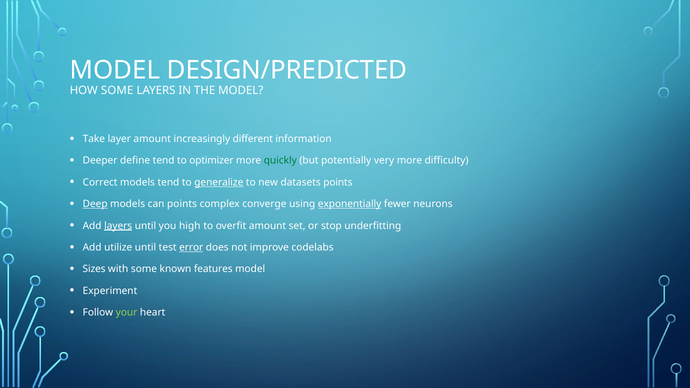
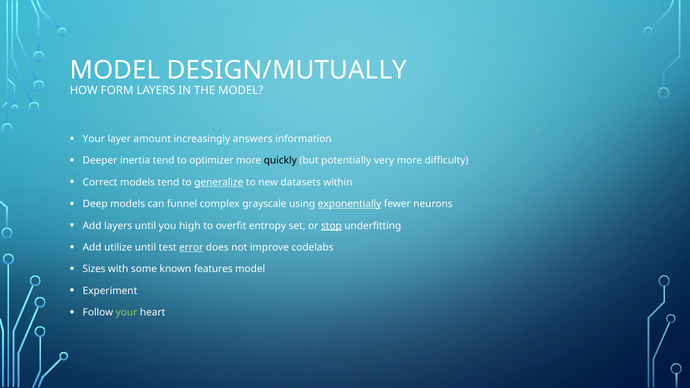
DESIGN/PREDICTED: DESIGN/PREDICTED -> DESIGN/MUTUALLY
HOW SOME: SOME -> FORM
Take at (94, 139): Take -> Your
different: different -> answers
define: define -> inertia
quickly colour: green -> black
datasets points: points -> within
Deep underline: present -> none
can points: points -> funnel
converge: converge -> grayscale
layers at (118, 226) underline: present -> none
overfit amount: amount -> entropy
stop underline: none -> present
